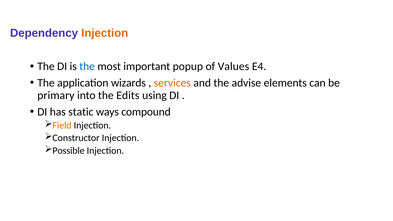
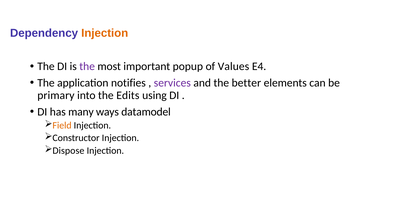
the at (87, 66) colour: blue -> purple
wizards: wizards -> notifies
services colour: orange -> purple
advise: advise -> better
static: static -> many
compound: compound -> datamodel
Possible: Possible -> Dispose
